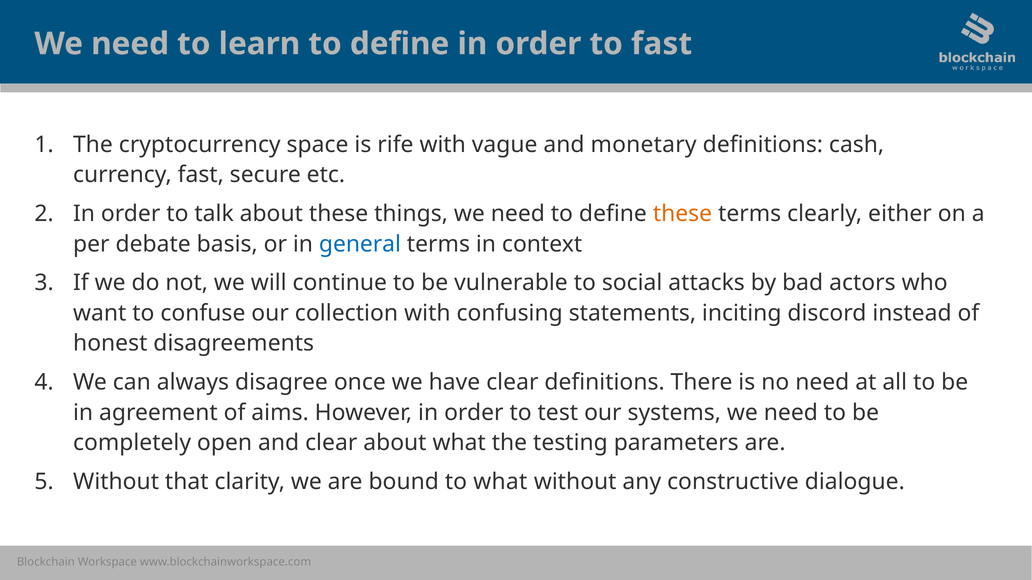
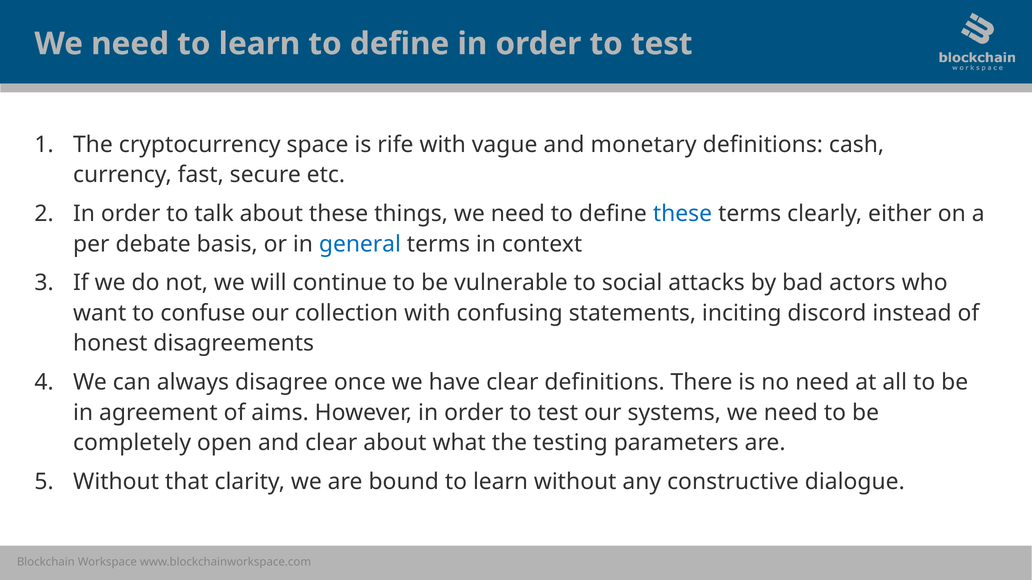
fast at (662, 44): fast -> test
these at (683, 214) colour: orange -> blue
bound to what: what -> learn
